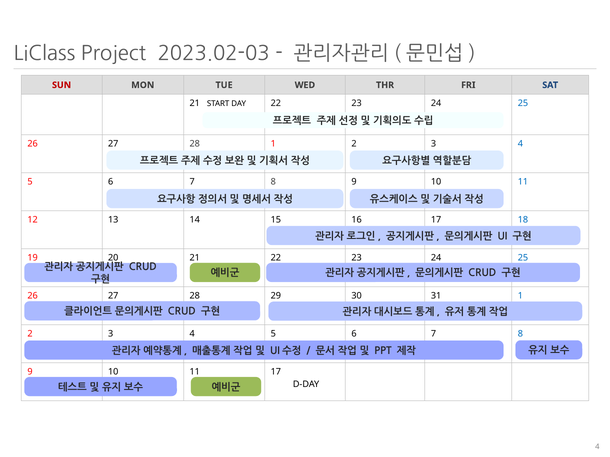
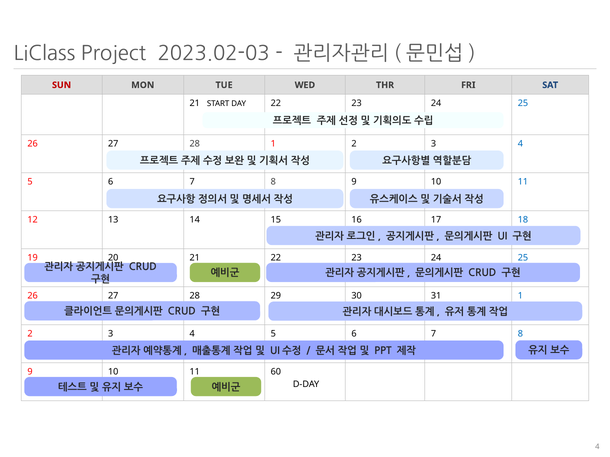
17 at (276, 372): 17 -> 60
